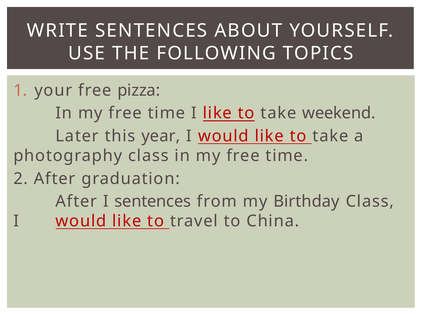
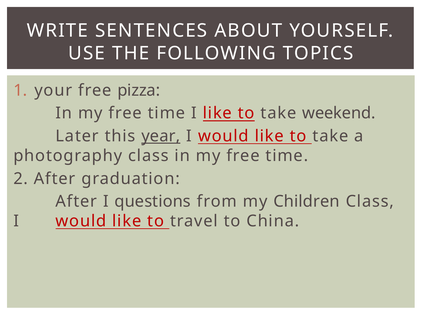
year underline: none -> present
I sentences: sentences -> questions
Birthday: Birthday -> Children
